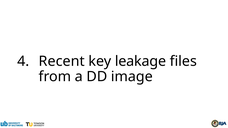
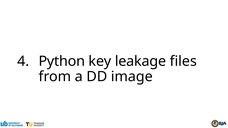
Recent: Recent -> Python
